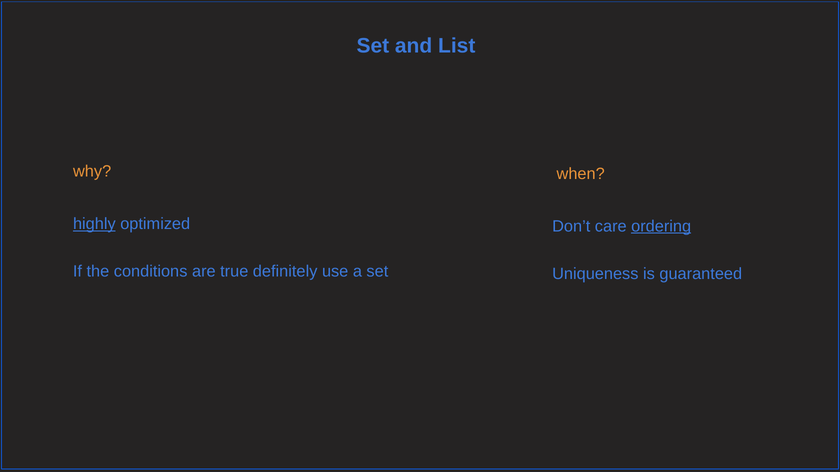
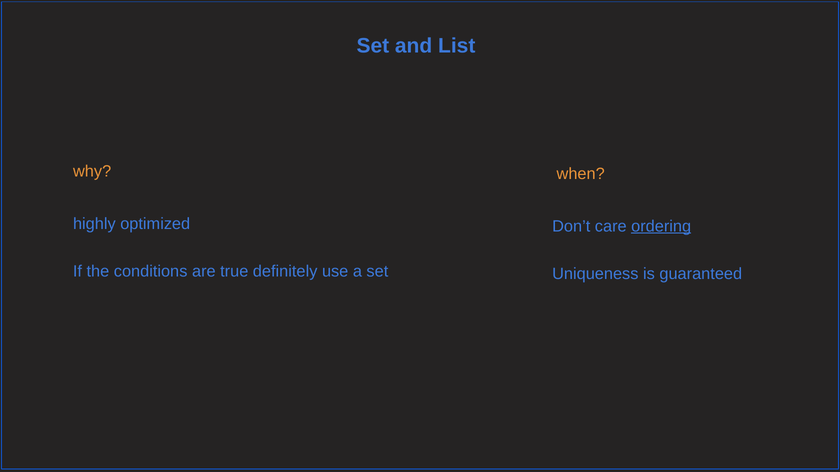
highly underline: present -> none
